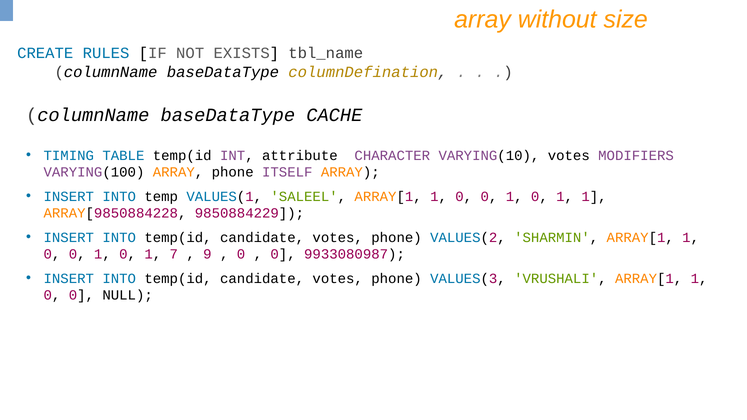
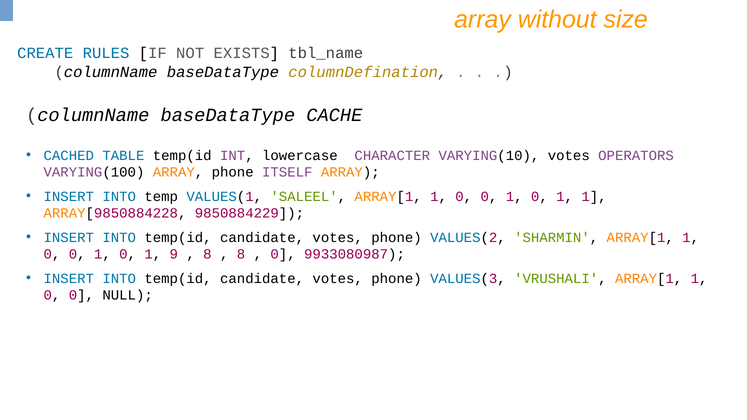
TIMING: TIMING -> CACHED
attribute: attribute -> lowercase
MODIFIERS: MODIFIERS -> OPERATORS
7: 7 -> 9
9 at (207, 254): 9 -> 8
0 at (241, 254): 0 -> 8
